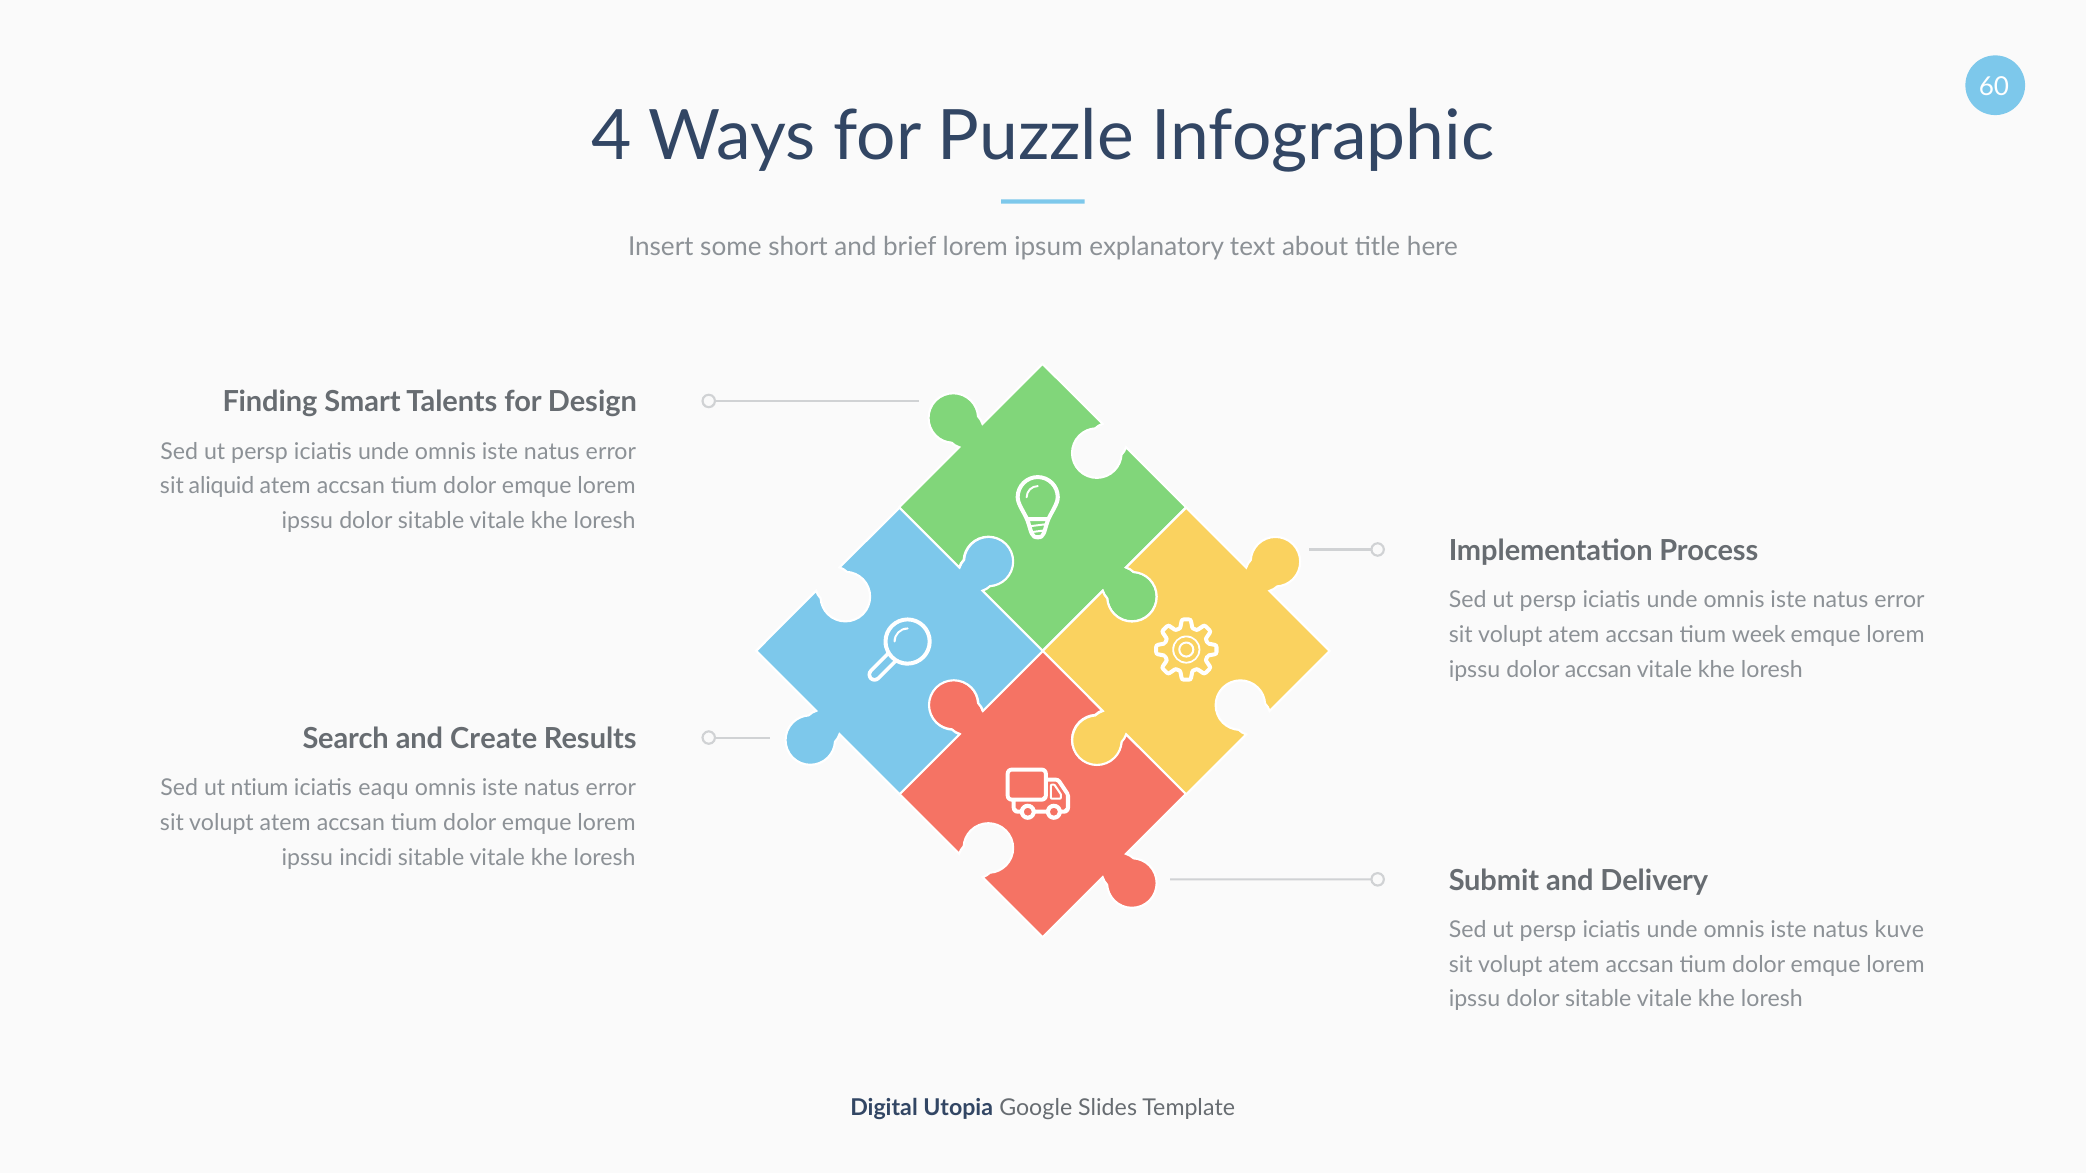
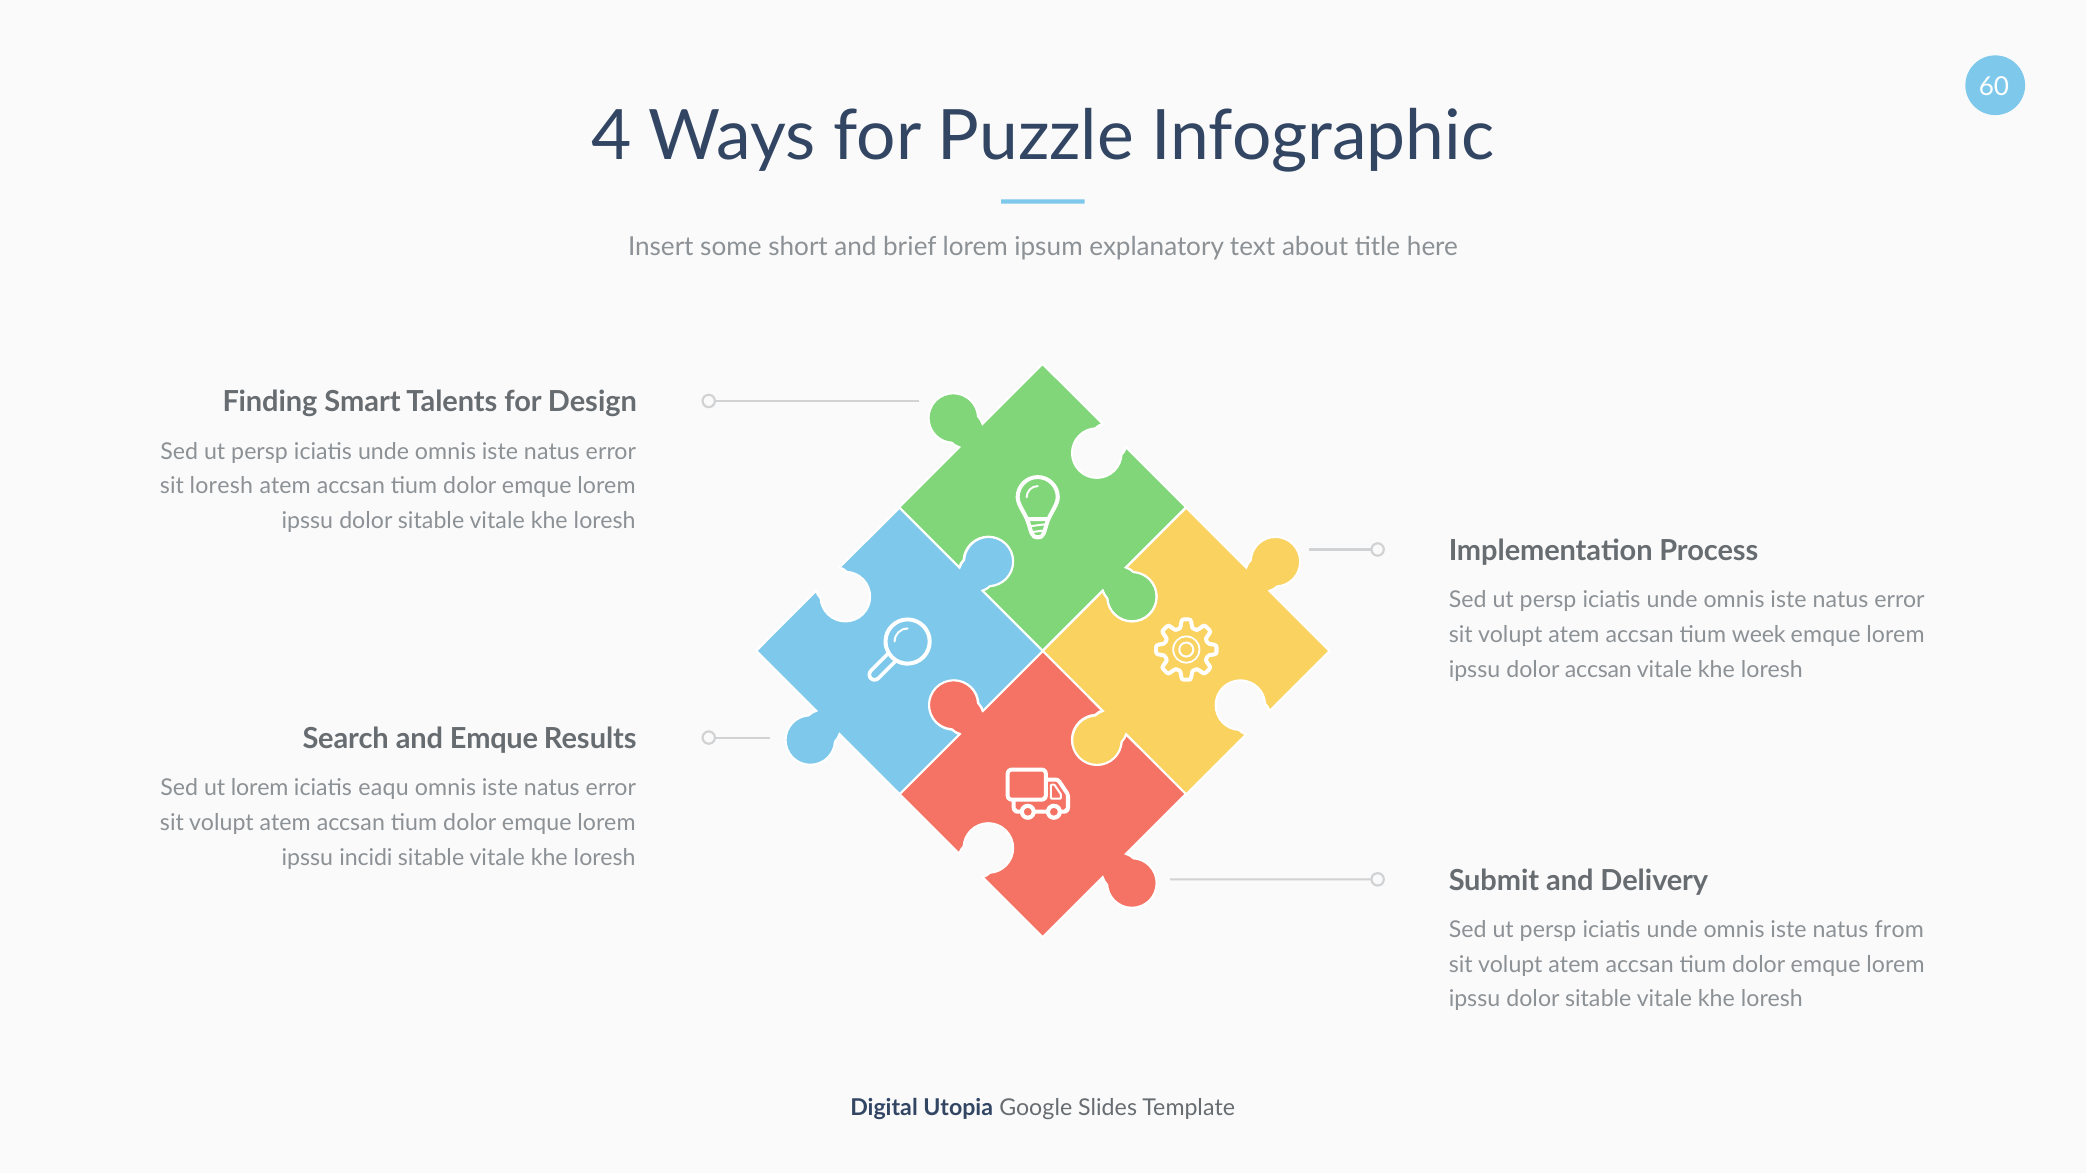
sit aliquid: aliquid -> loresh
and Create: Create -> Emque
ut ntium: ntium -> lorem
kuve: kuve -> from
